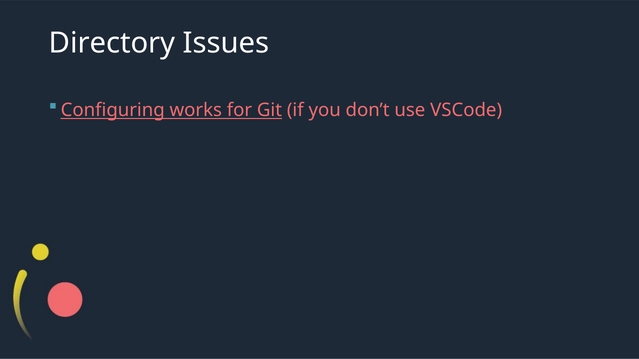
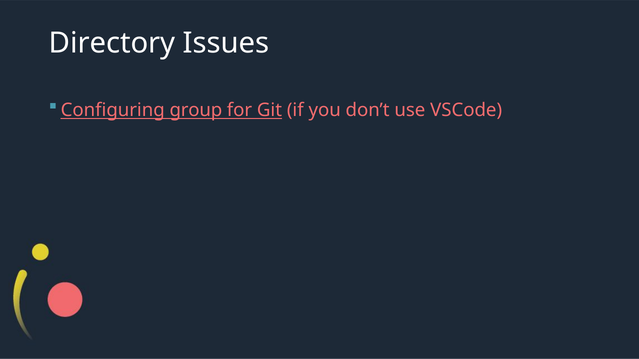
works: works -> group
